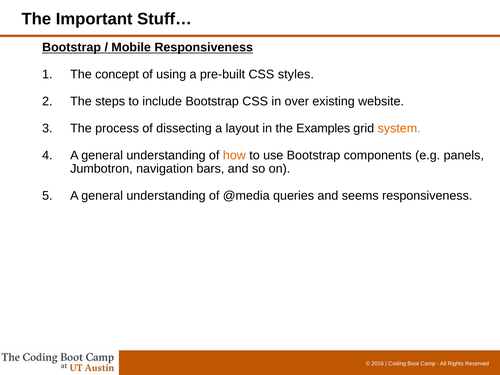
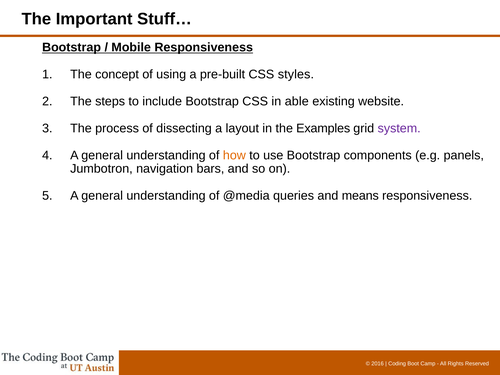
over: over -> able
system colour: orange -> purple
seems: seems -> means
